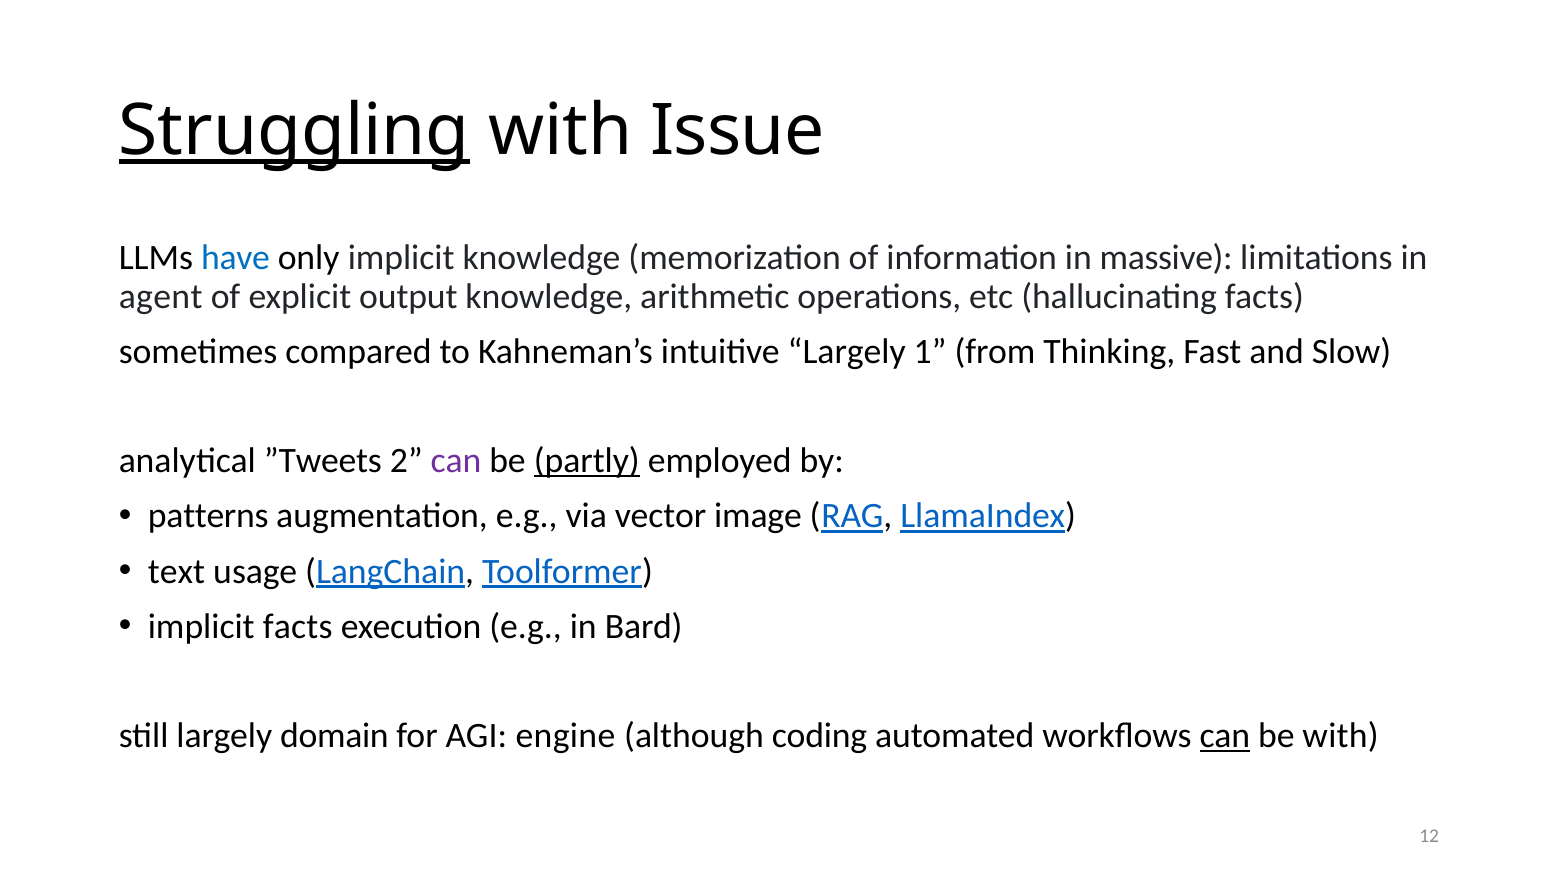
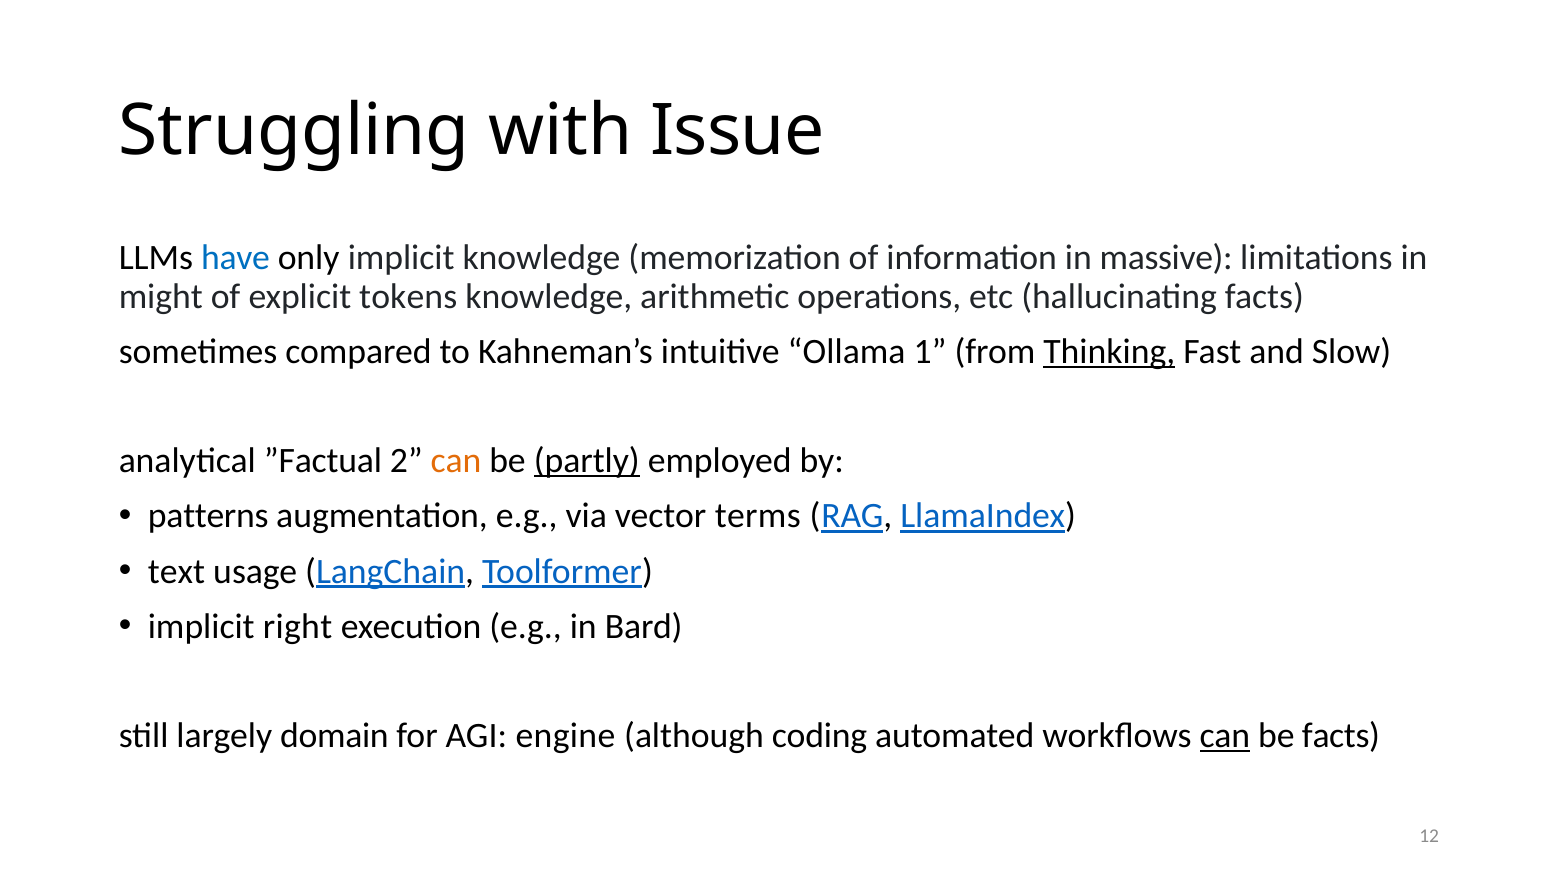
Struggling underline: present -> none
agent: agent -> might
output: output -> tokens
intuitive Largely: Largely -> Ollama
Thinking underline: none -> present
”Tweets: ”Tweets -> ”Factual
can at (456, 461) colour: purple -> orange
image: image -> terms
implicit facts: facts -> right
be with: with -> facts
